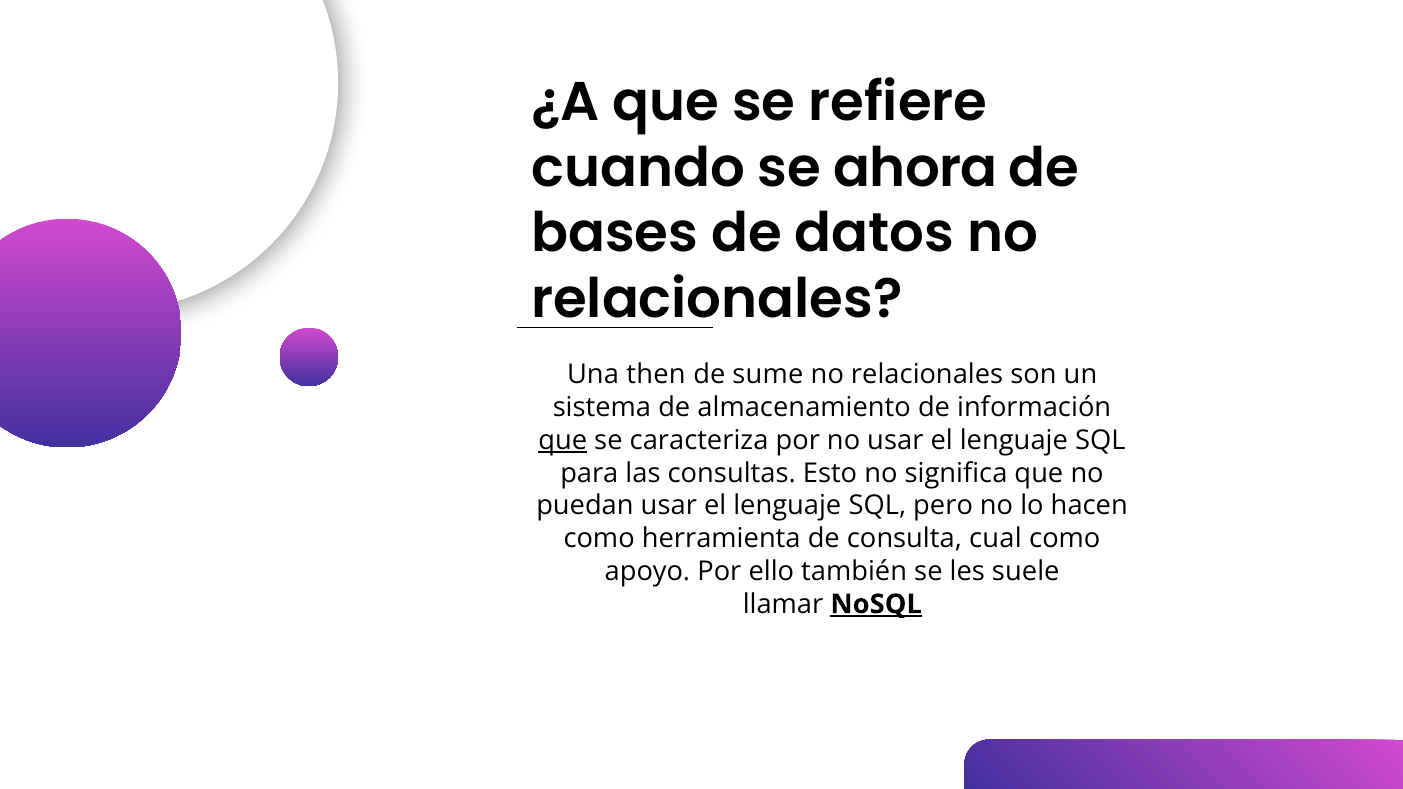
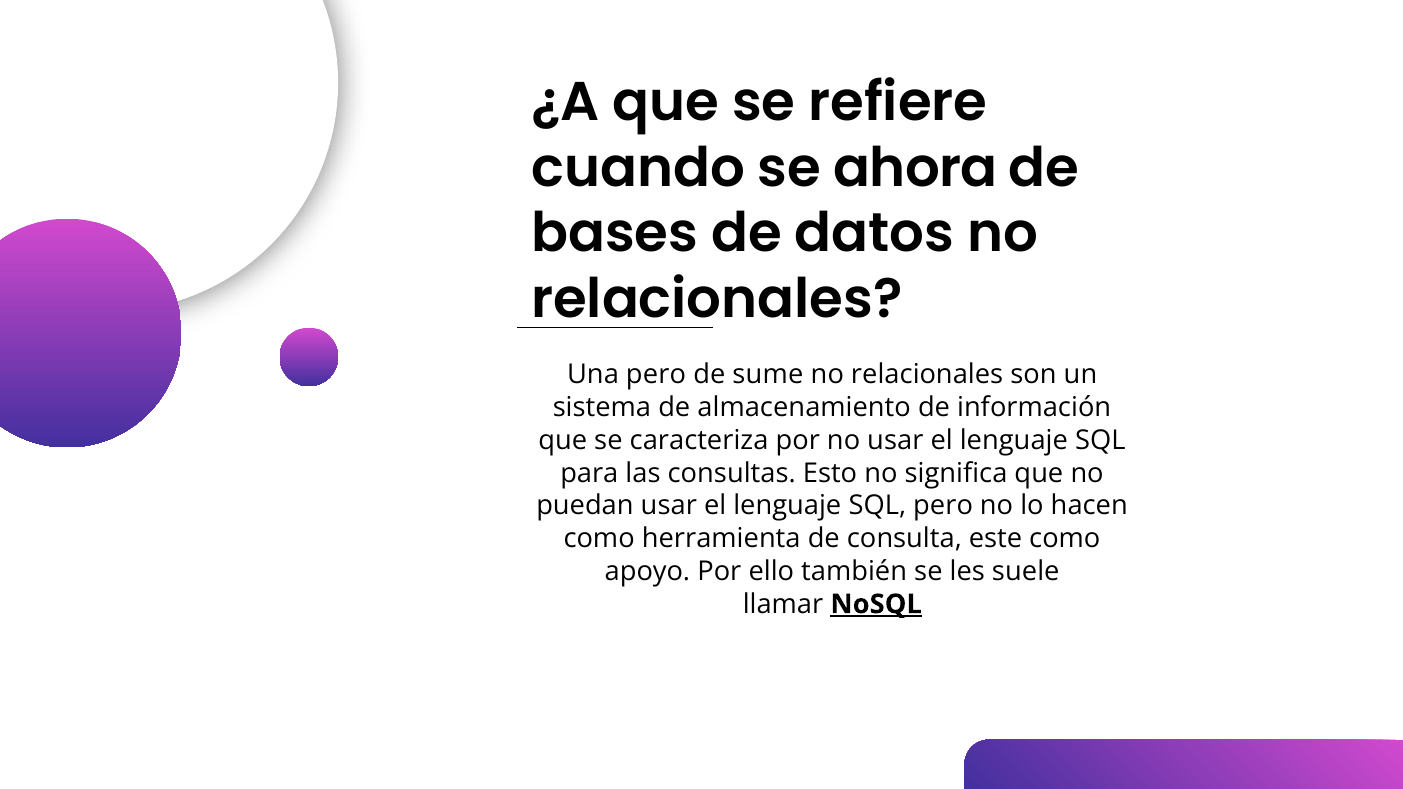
Una then: then -> pero
que at (563, 441) underline: present -> none
cual: cual -> este
